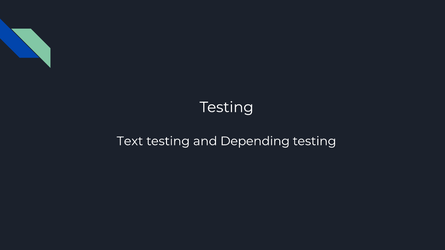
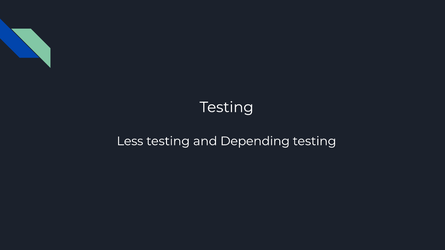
Text: Text -> Less
